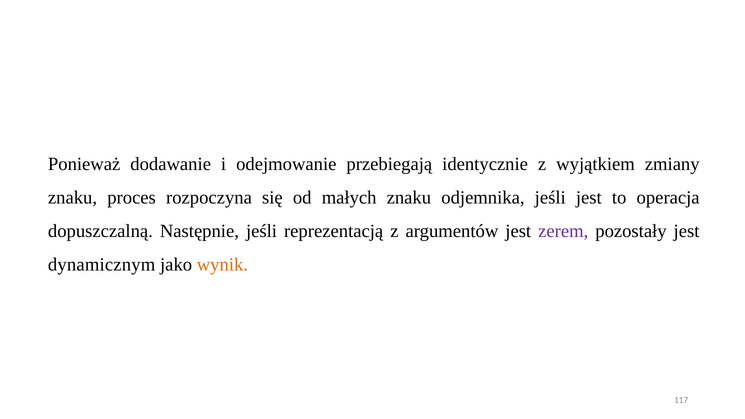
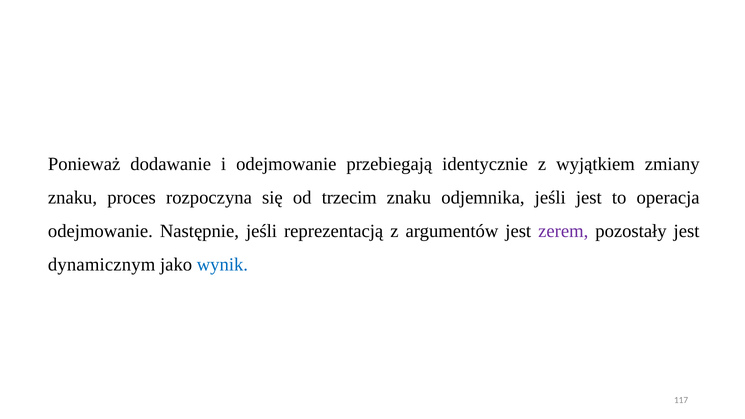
małych: małych -> trzecim
dopuszczalną at (100, 231): dopuszczalną -> odejmowanie
wynik colour: orange -> blue
